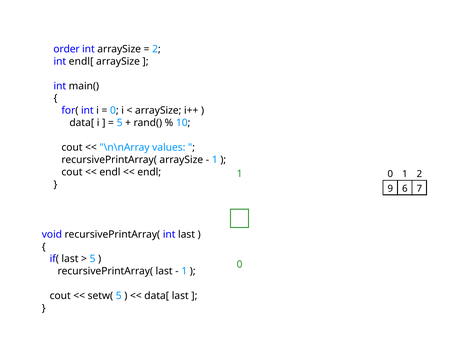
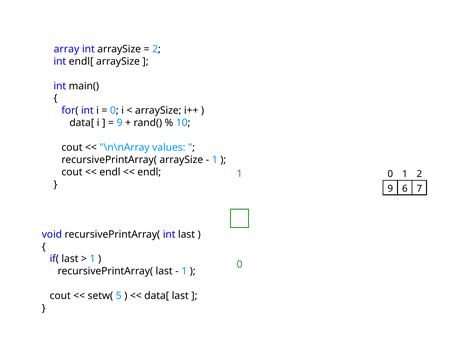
order: order -> array
5 at (120, 123): 5 -> 9
5 at (93, 259): 5 -> 1
